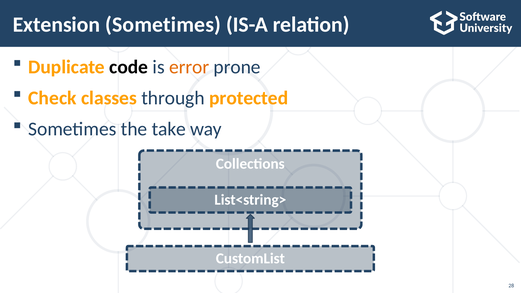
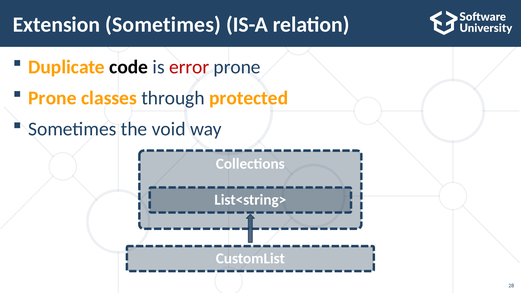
error colour: orange -> red
Check at (52, 98): Check -> Prone
take: take -> void
